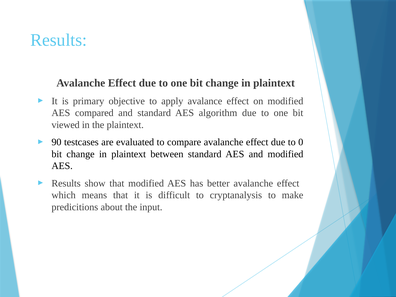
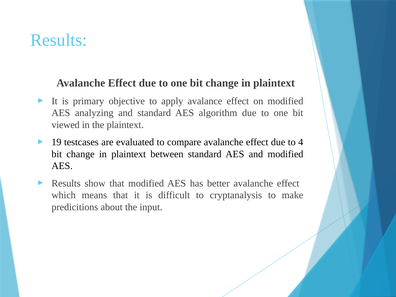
compared: compared -> analyzing
90: 90 -> 19
0: 0 -> 4
